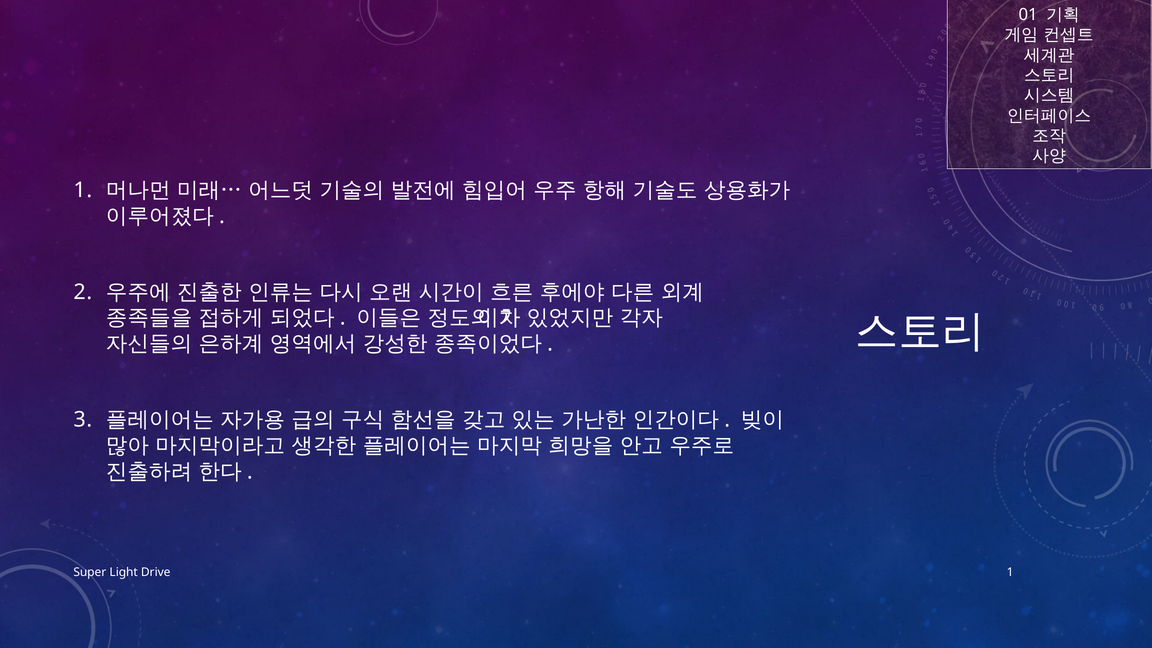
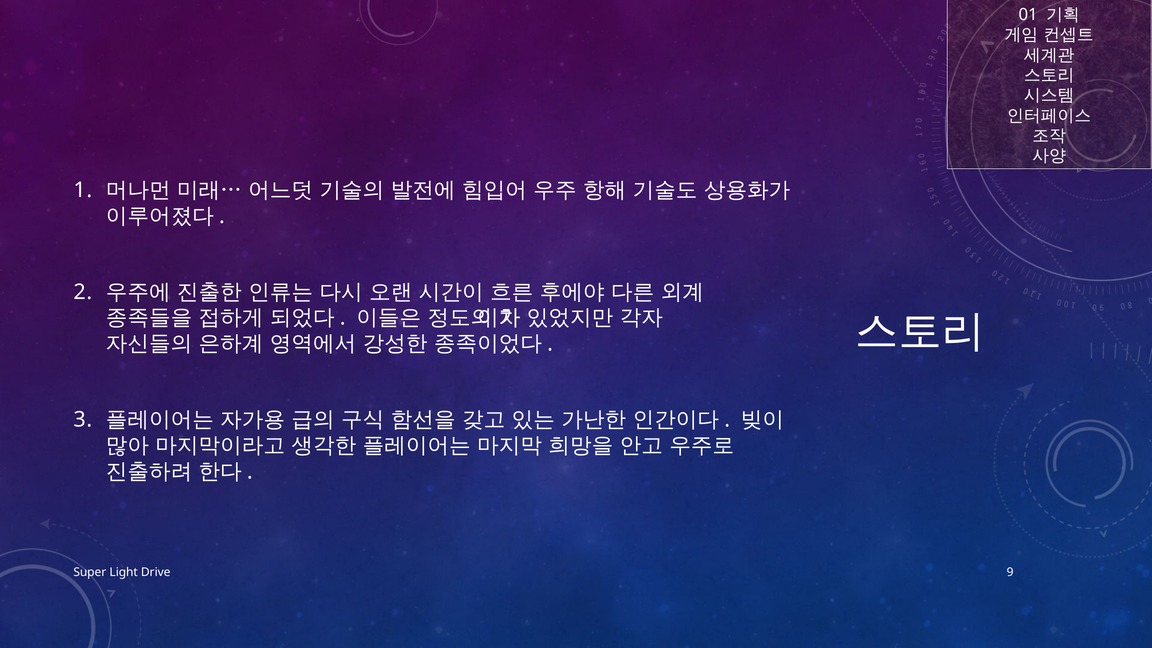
Drive 1: 1 -> 9
